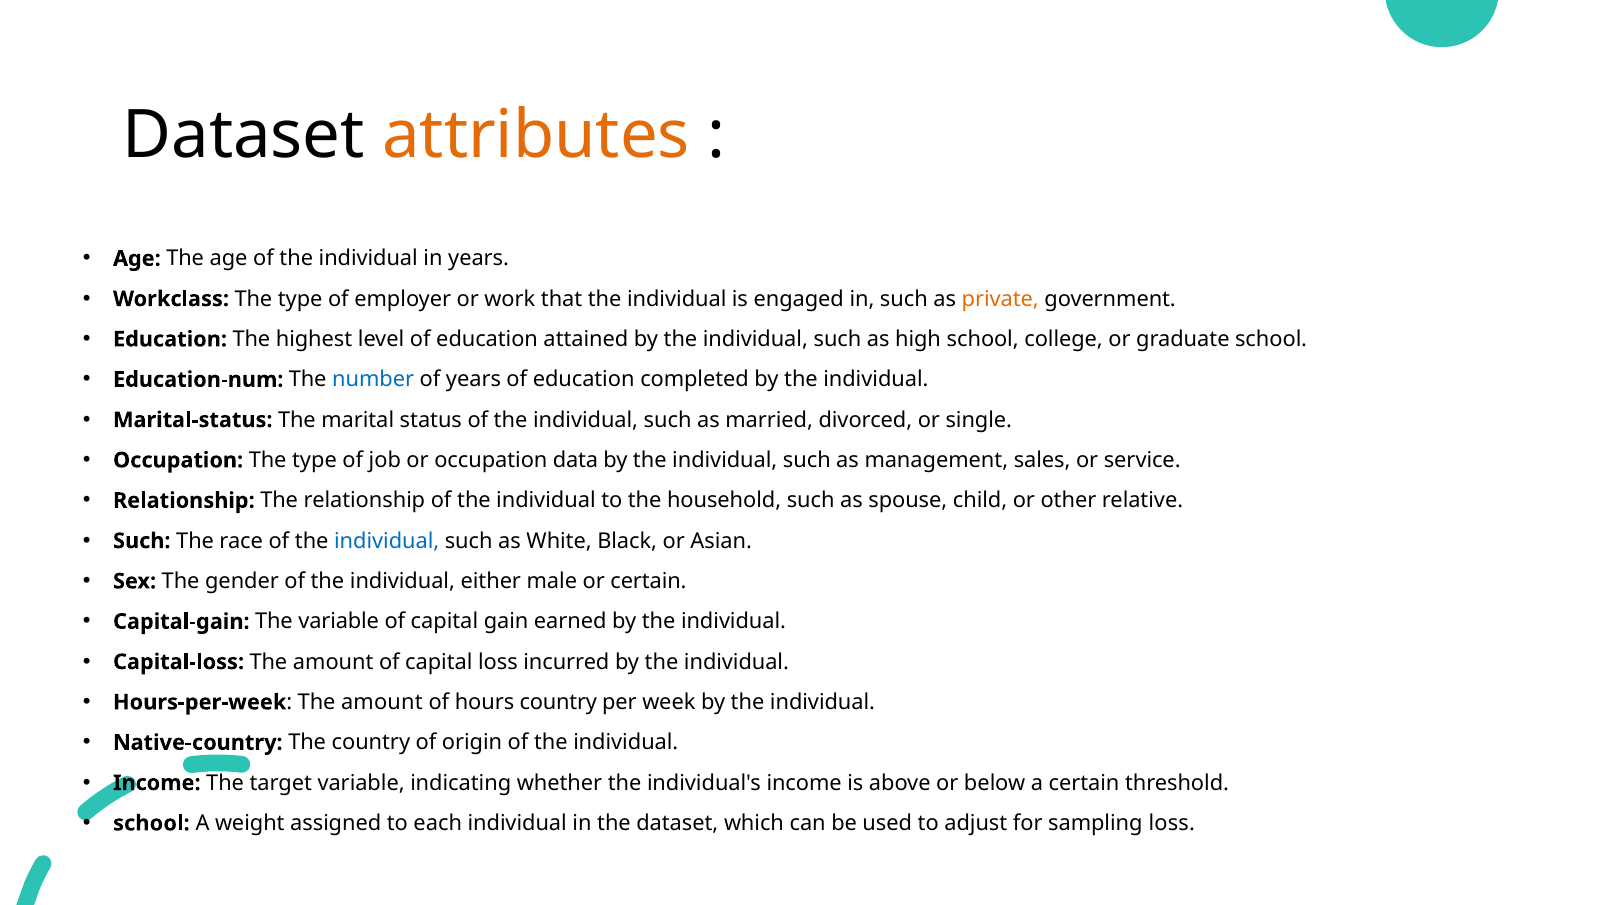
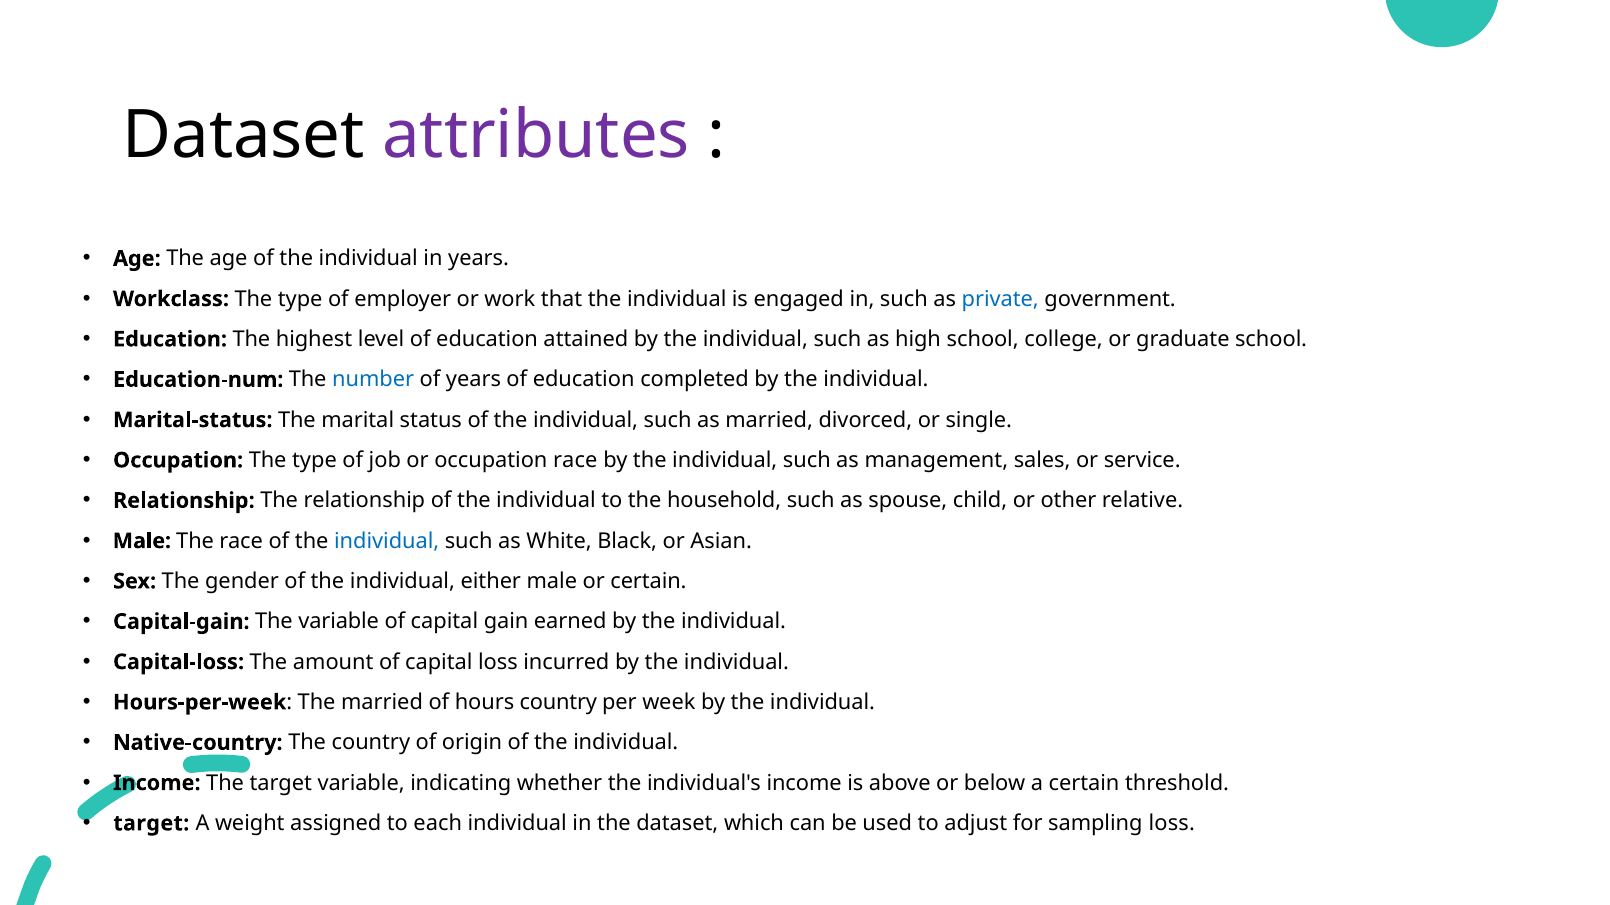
attributes colour: orange -> purple
private colour: orange -> blue
occupation data: data -> race
Such at (142, 541): Such -> Male
Hours-per-week The amount: amount -> married
school at (151, 824): school -> target
